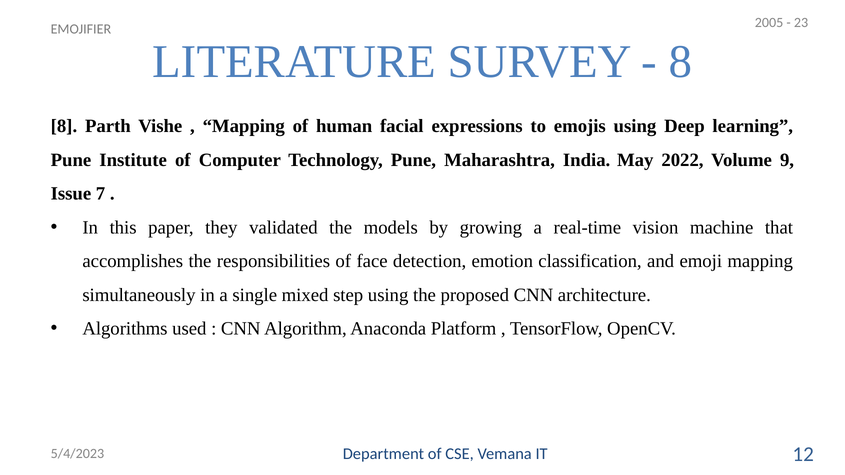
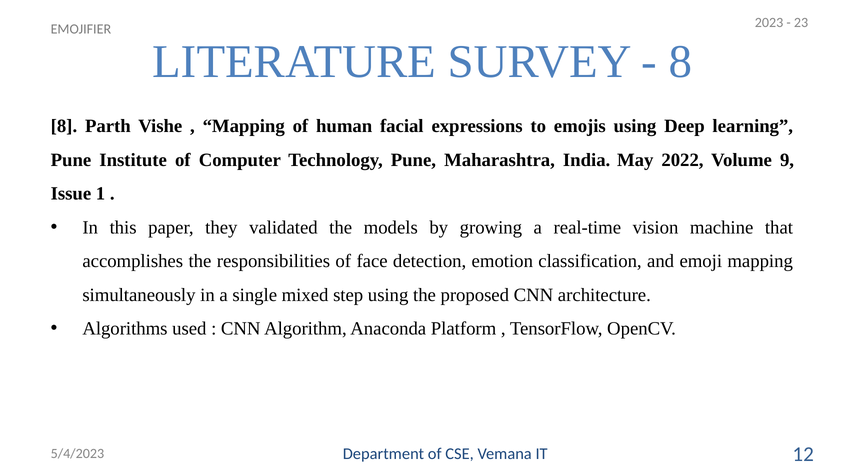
2005: 2005 -> 2023
7: 7 -> 1
